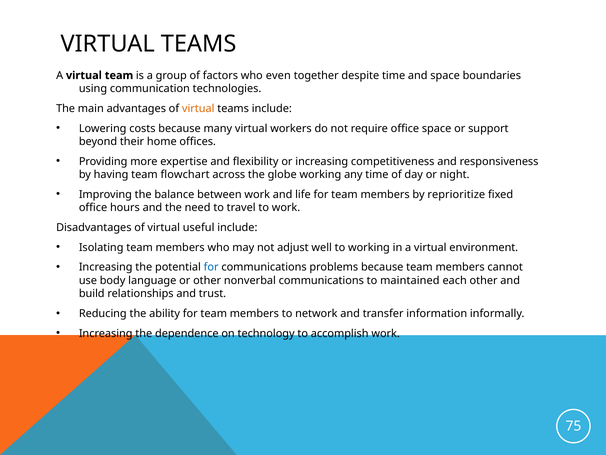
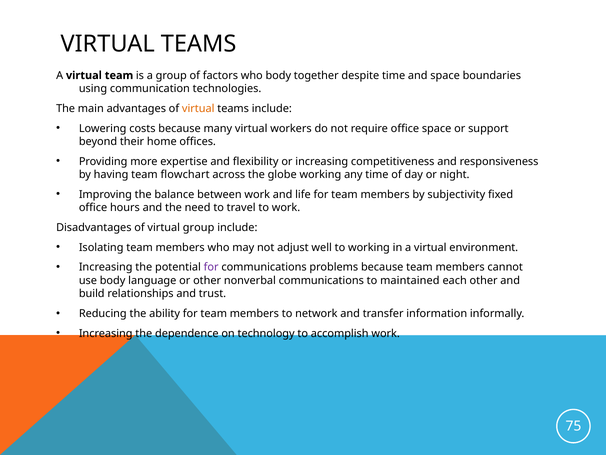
who even: even -> body
reprioritize: reprioritize -> subjectivity
virtual useful: useful -> group
for at (211, 267) colour: blue -> purple
